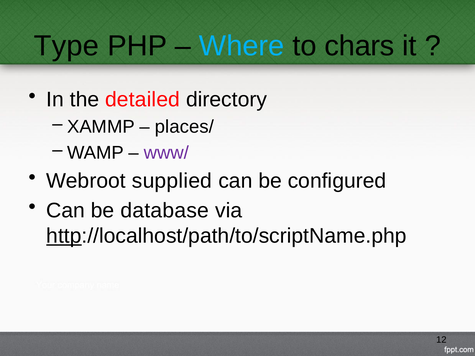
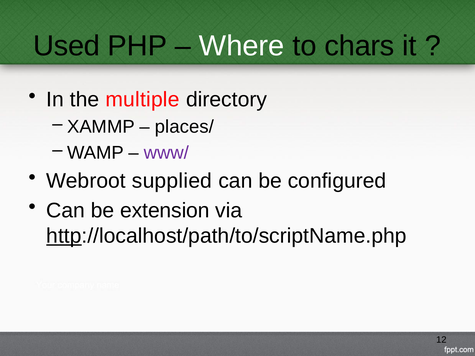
Type: Type -> Used
Where colour: light blue -> white
detailed: detailed -> multiple
database: database -> extension
